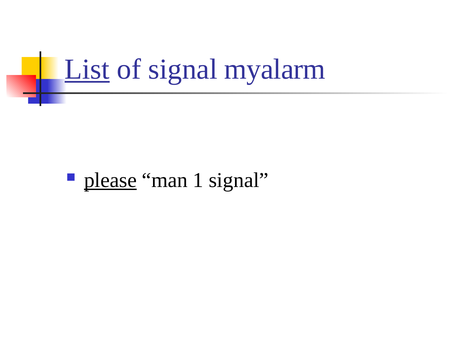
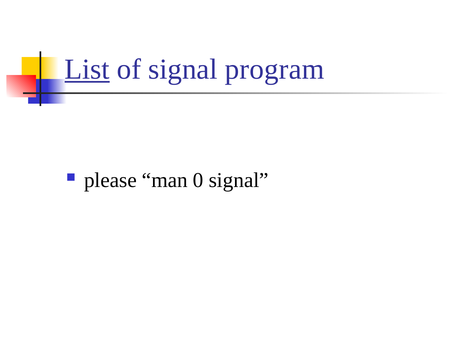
myalarm: myalarm -> program
please underline: present -> none
1: 1 -> 0
